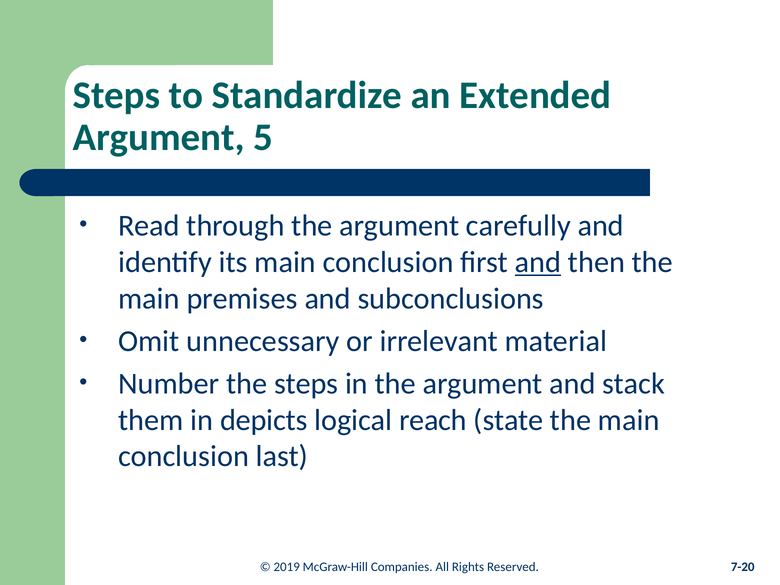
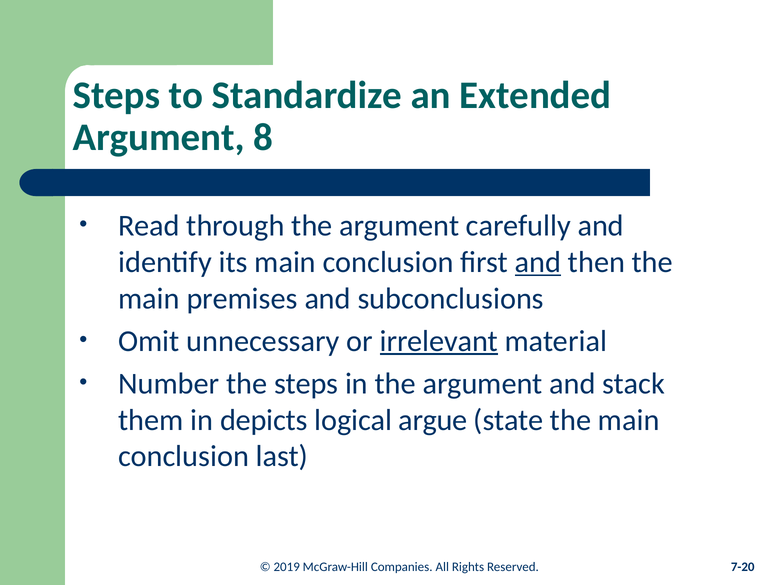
5: 5 -> 8
irrelevant underline: none -> present
reach: reach -> argue
